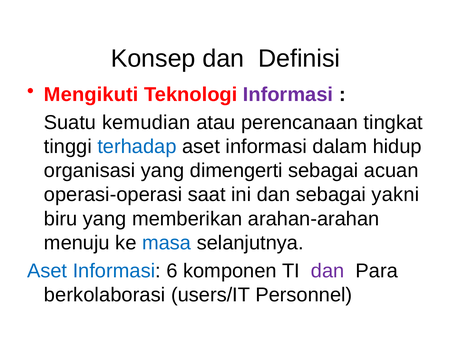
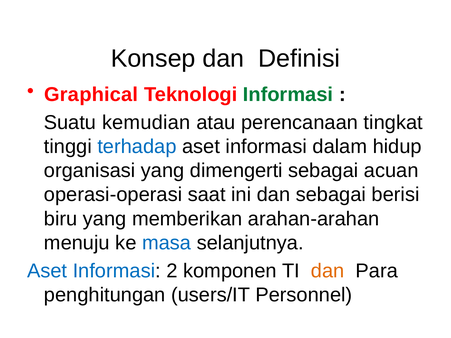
Mengikuti: Mengikuti -> Graphical
Informasi at (288, 95) colour: purple -> green
yakni: yakni -> berisi
6: 6 -> 2
dan at (328, 271) colour: purple -> orange
berkolaborasi: berkolaborasi -> penghitungan
